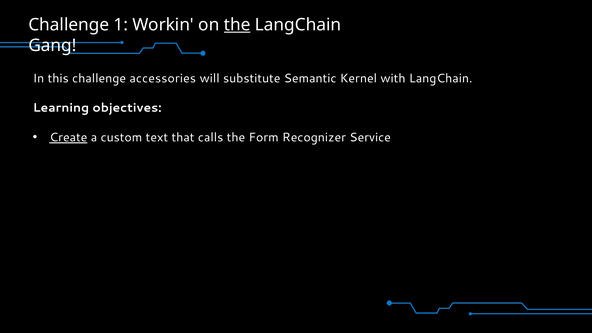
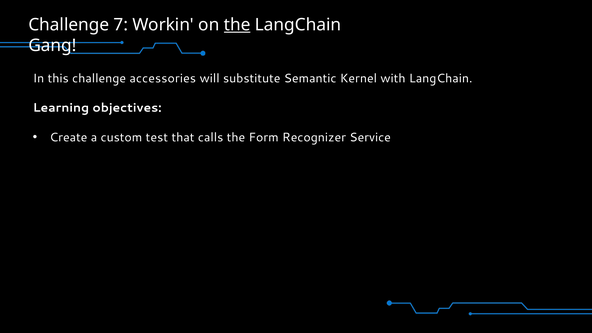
1: 1 -> 7
Create underline: present -> none
text: text -> test
